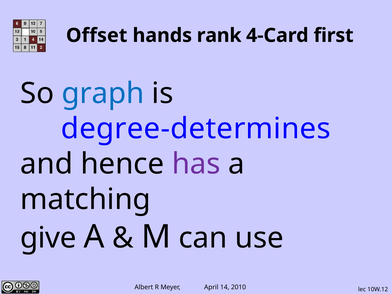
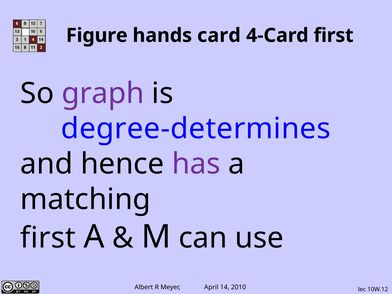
Offset: Offset -> Figure
rank: rank -> card
graph colour: blue -> purple
give at (48, 238): give -> first
